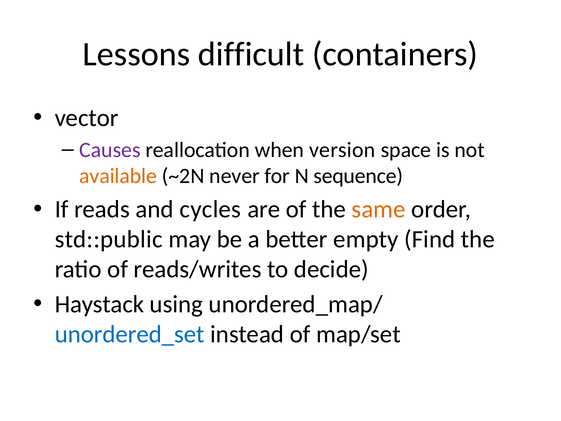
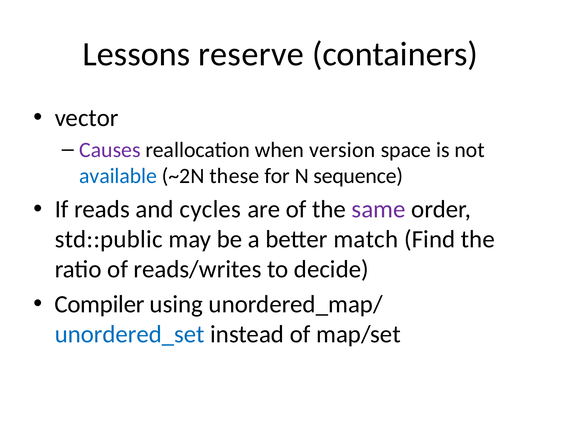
difficult: difficult -> reserve
available colour: orange -> blue
never: never -> these
same colour: orange -> purple
empty: empty -> match
Haystack: Haystack -> Compiler
